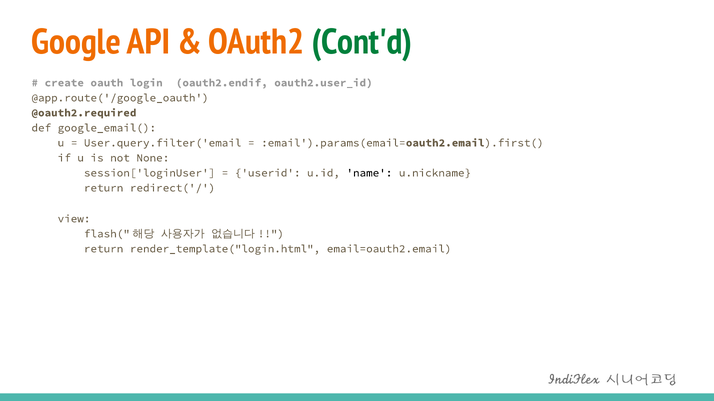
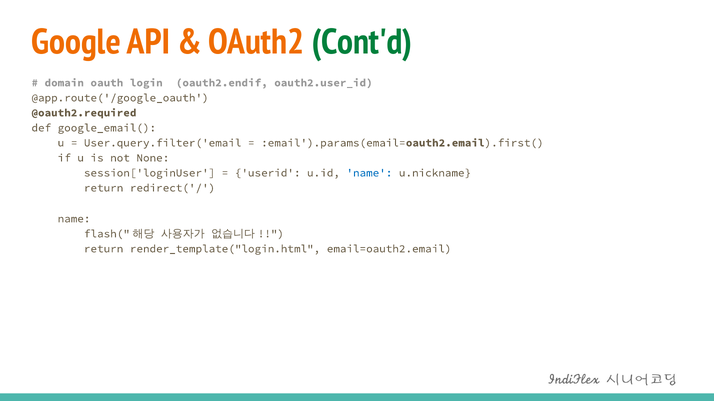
create: create -> domain
name at (369, 173) colour: black -> blue
view at (74, 219): view -> name
